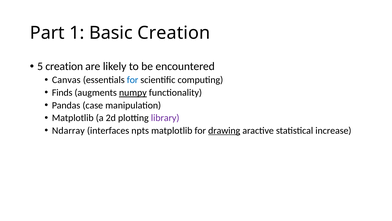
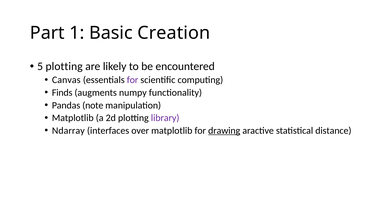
5 creation: creation -> plotting
for at (133, 80) colour: blue -> purple
numpy underline: present -> none
case: case -> note
npts: npts -> over
increase: increase -> distance
